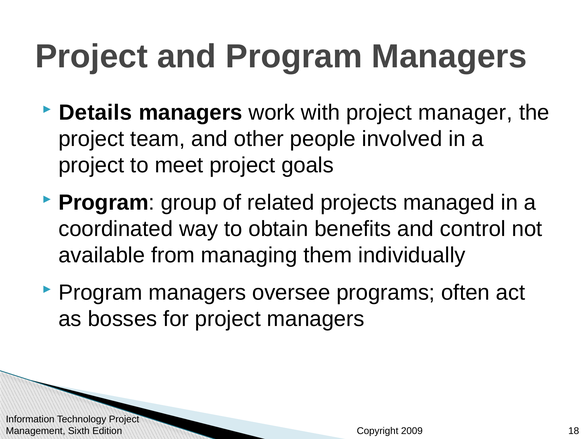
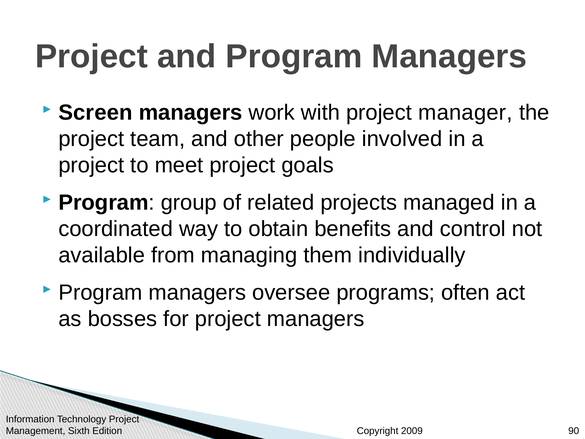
Details: Details -> Screen
18: 18 -> 90
